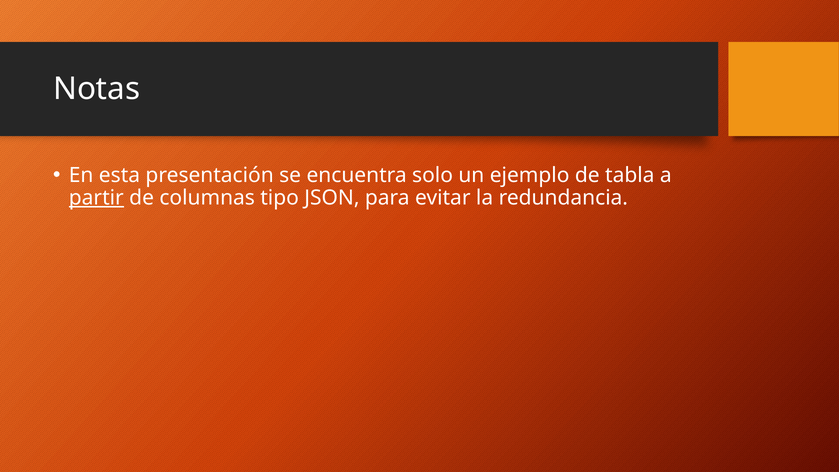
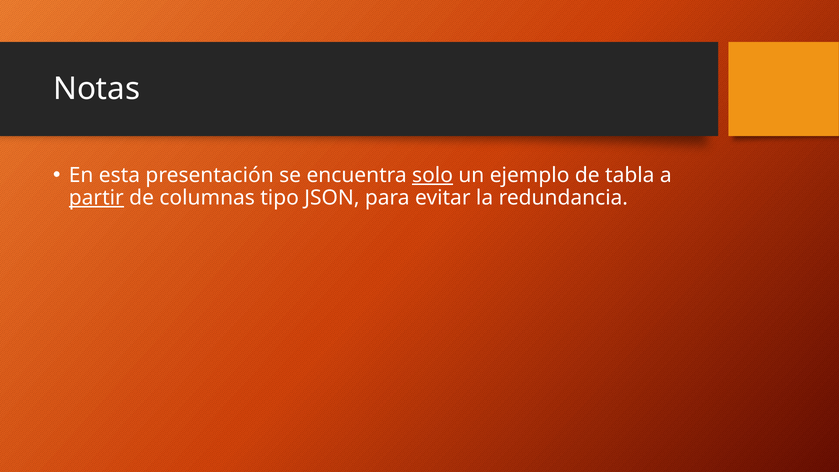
solo underline: none -> present
